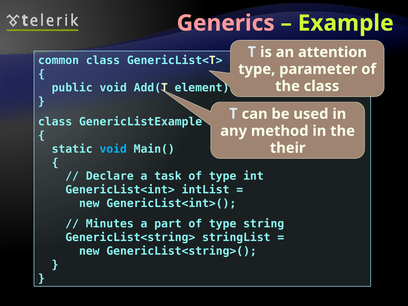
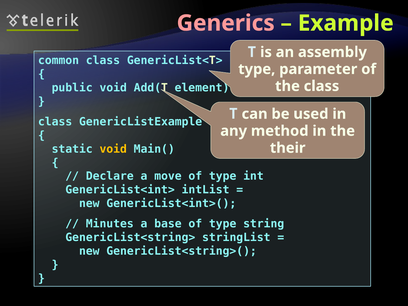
attention: attention -> assembly
void at (113, 149) colour: light blue -> yellow
task: task -> move
part: part -> base
